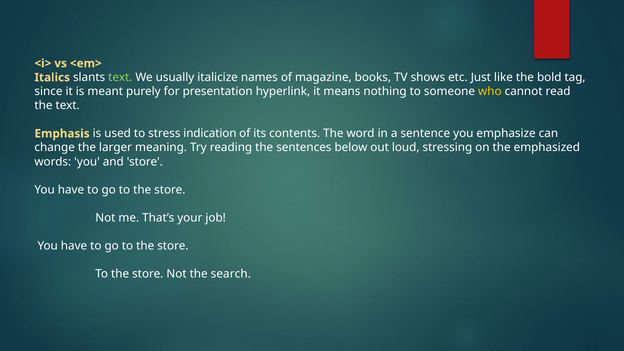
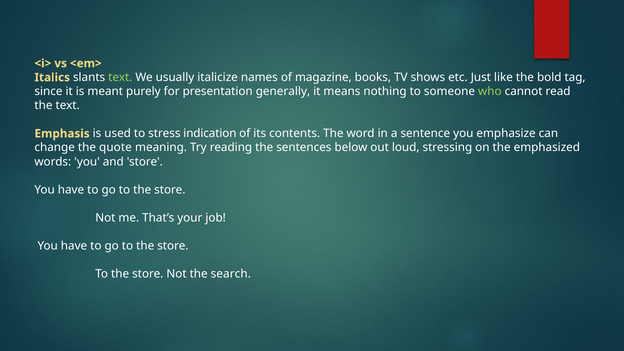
hyperlink: hyperlink -> generally
who colour: yellow -> light green
larger: larger -> quote
